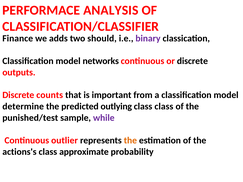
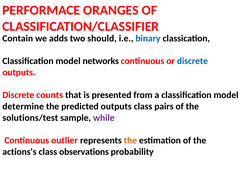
ANALYSIS: ANALYSIS -> ORANGES
Finance: Finance -> Contain
binary colour: purple -> blue
discrete at (192, 61) colour: black -> blue
important: important -> presented
predicted outlying: outlying -> outputs
class class: class -> pairs
punished/test: punished/test -> solutions/test
approximate: approximate -> observations
